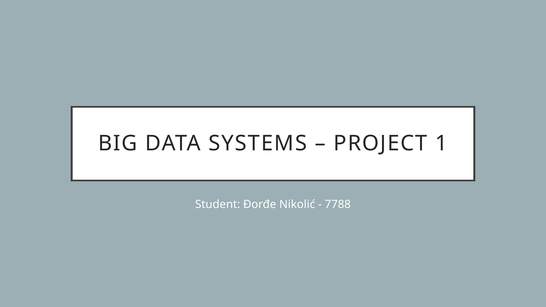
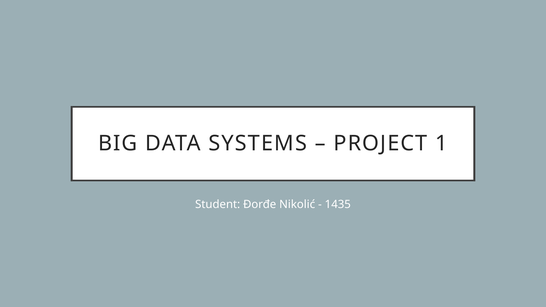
7788: 7788 -> 1435
